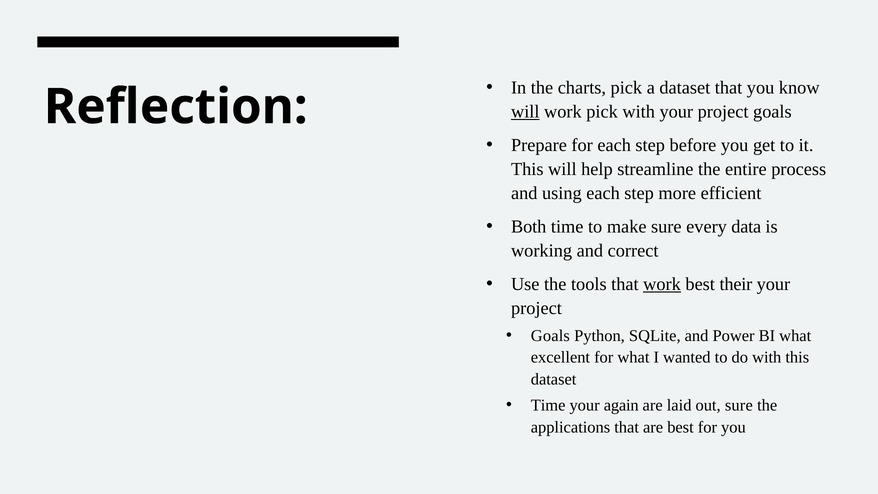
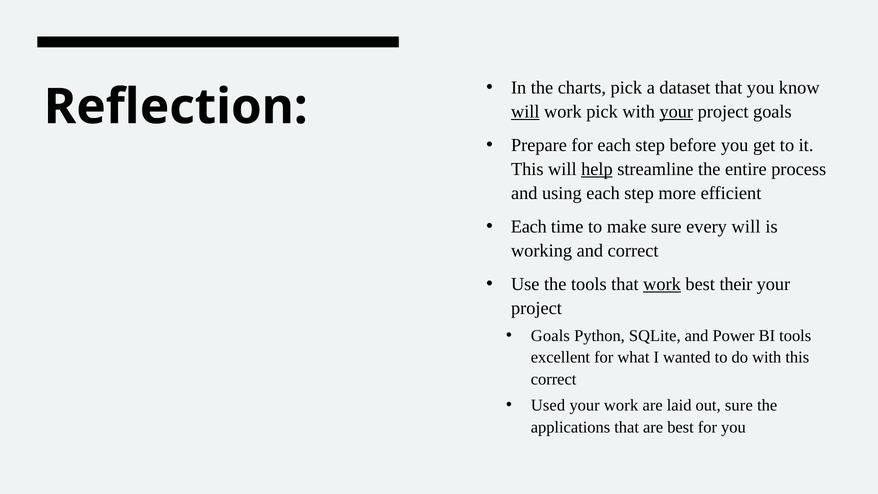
your at (676, 112) underline: none -> present
help underline: none -> present
Both at (529, 227): Both -> Each
every data: data -> will
BI what: what -> tools
dataset at (554, 379): dataset -> correct
Time at (548, 405): Time -> Used
your again: again -> work
